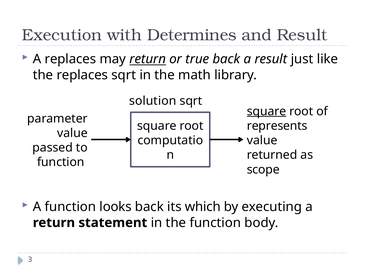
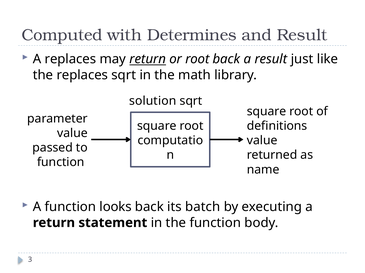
Execution: Execution -> Computed
or true: true -> root
square at (267, 112) underline: present -> none
represents: represents -> definitions
scope: scope -> name
which: which -> batch
